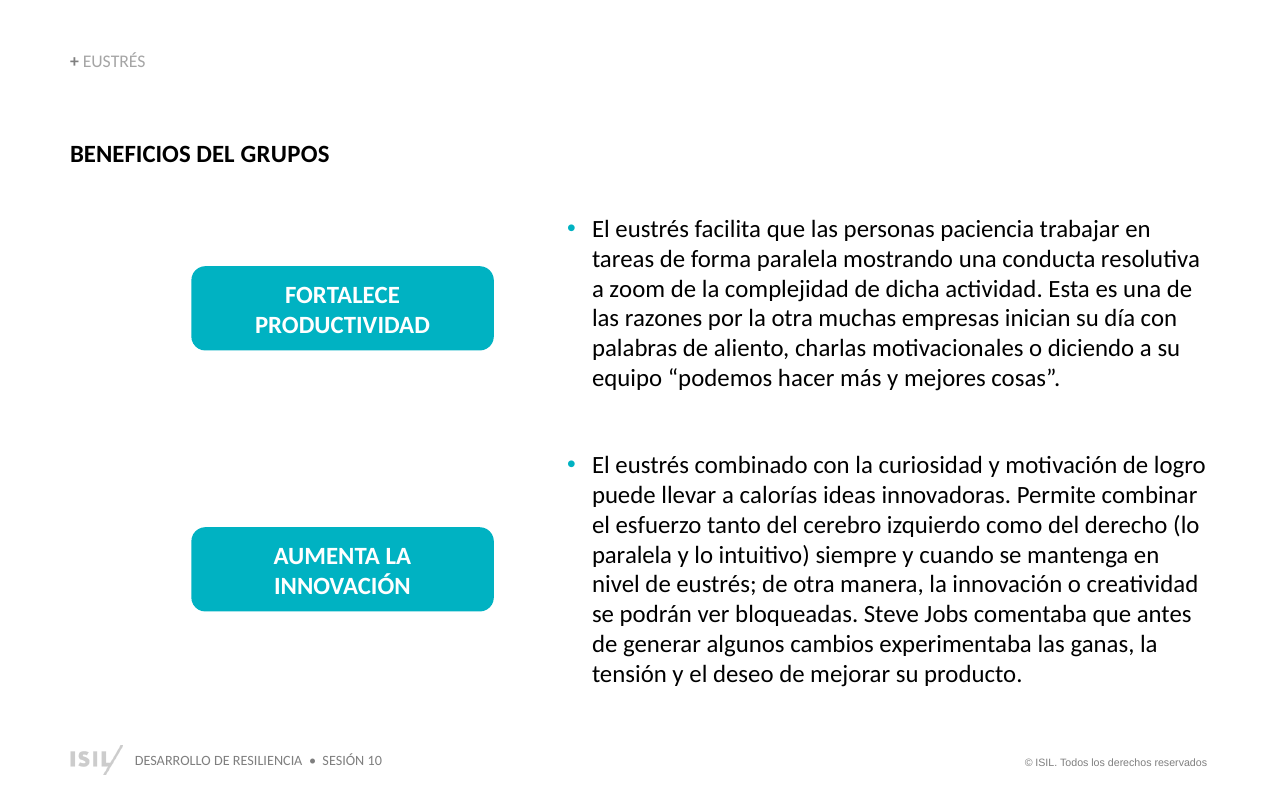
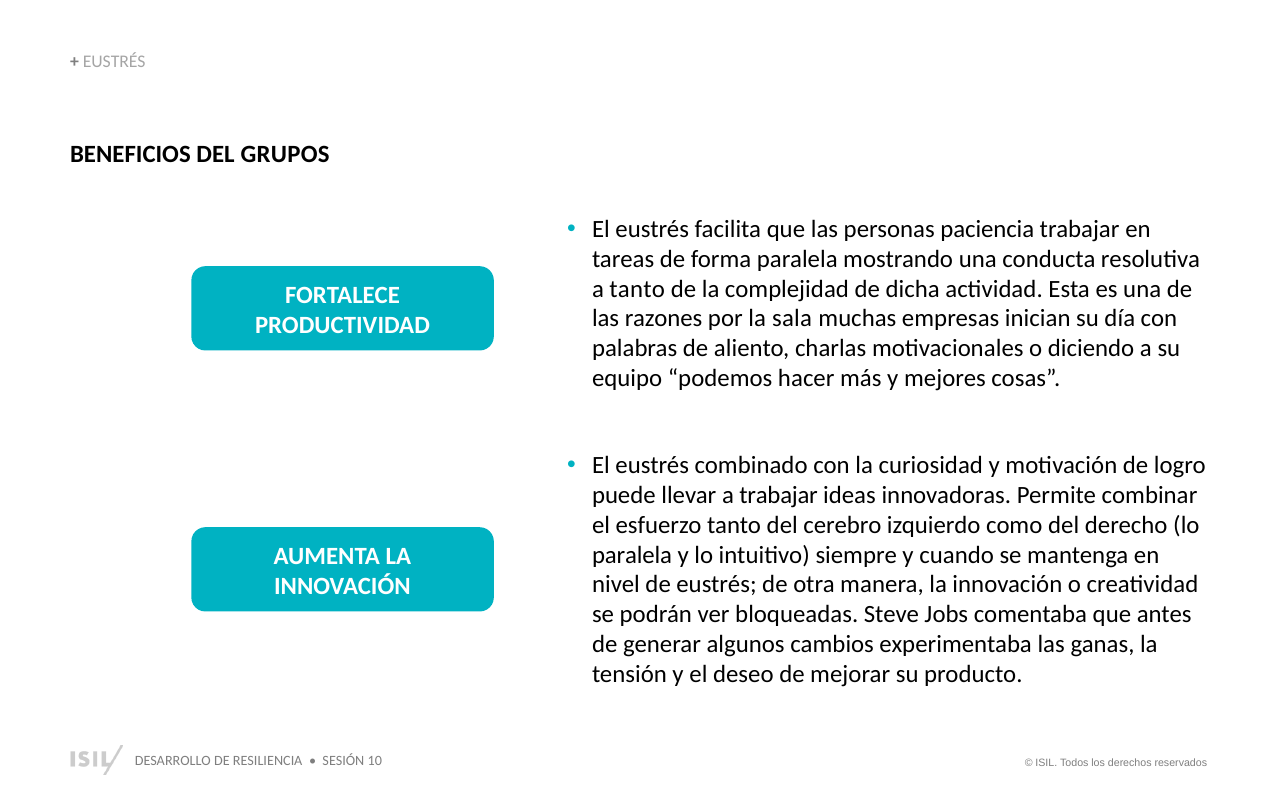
a zoom: zoom -> tanto
la otra: otra -> sala
a calorías: calorías -> trabajar
